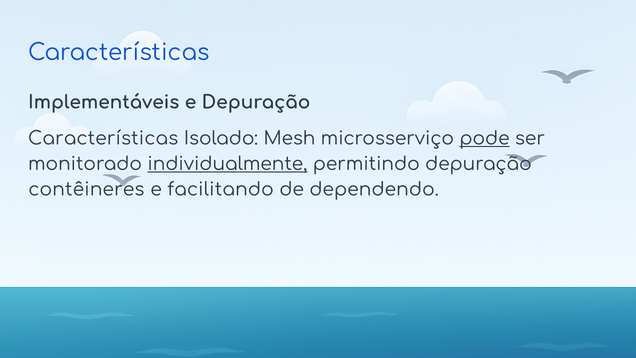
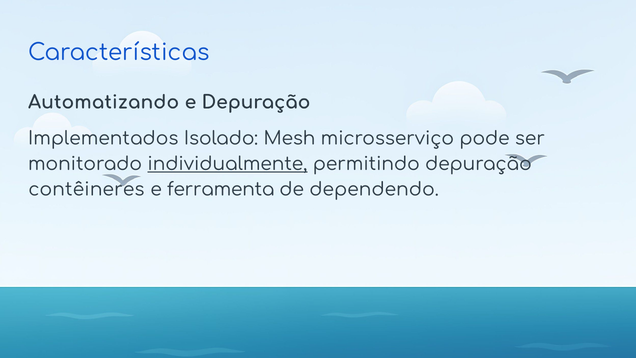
Implementáveis: Implementáveis -> Automatizando
Características at (103, 138): Características -> Implementados
pode underline: present -> none
facilitando: facilitando -> ferramenta
